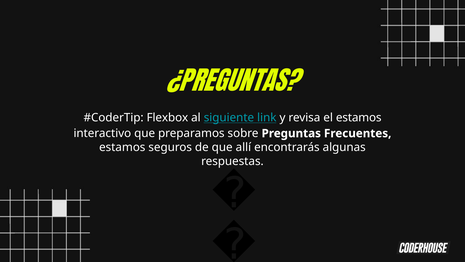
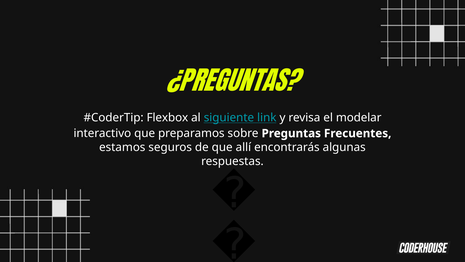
el estamos: estamos -> modelar
